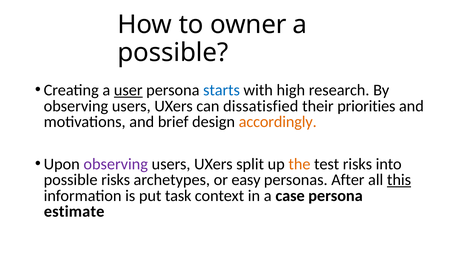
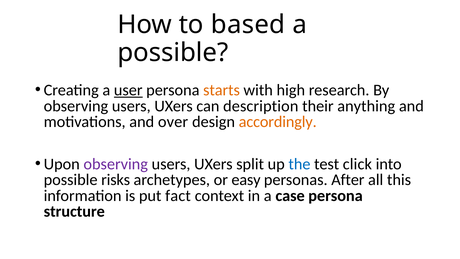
owner: owner -> based
starts colour: blue -> orange
dissatisfied: dissatisfied -> description
priorities: priorities -> anything
brief: brief -> over
the colour: orange -> blue
test risks: risks -> click
this underline: present -> none
task: task -> fact
estimate: estimate -> structure
